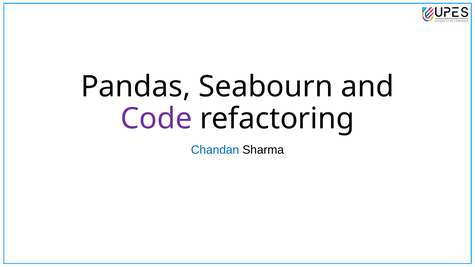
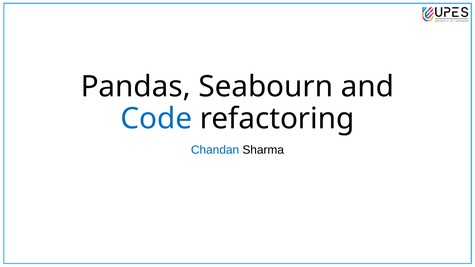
Code colour: purple -> blue
